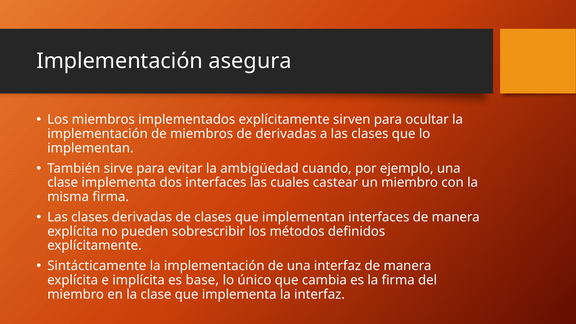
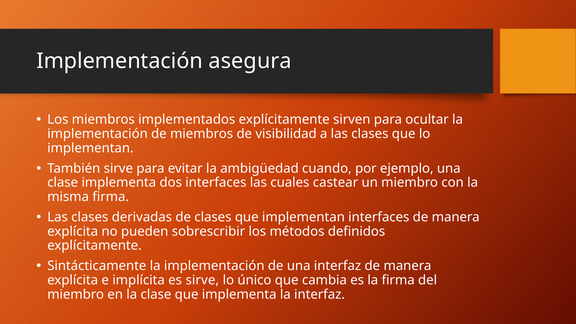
de derivadas: derivadas -> visibilidad
es base: base -> sirve
